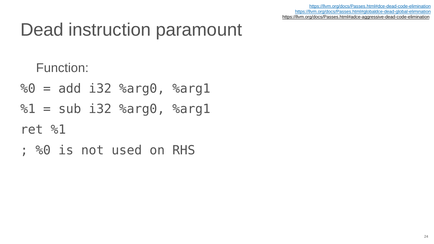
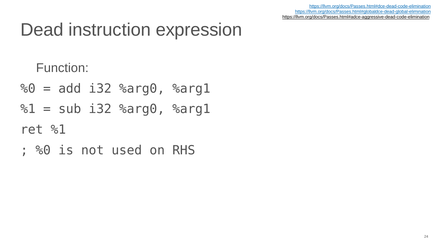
paramount: paramount -> expression
